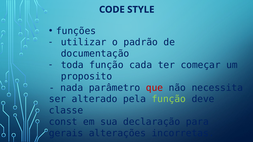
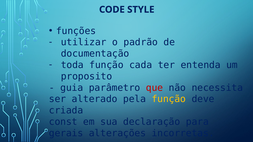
começar: começar -> entenda
nada: nada -> guia
função at (169, 99) colour: light green -> yellow
classe: classe -> criada
